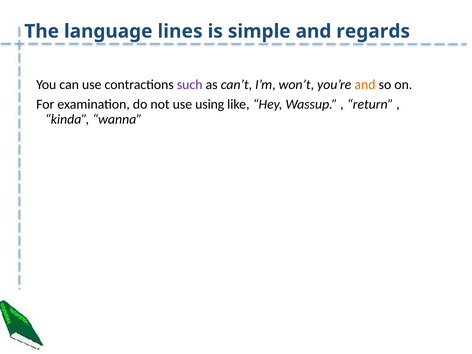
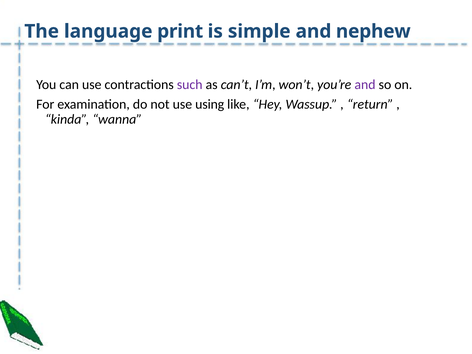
lines: lines -> print
regards: regards -> nephew
and at (365, 85) colour: orange -> purple
